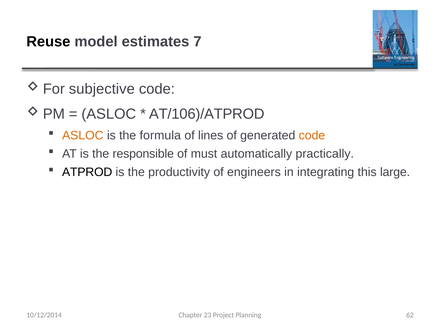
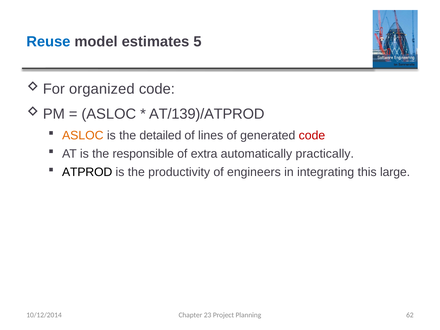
Reuse colour: black -> blue
7: 7 -> 5
subjective: subjective -> organized
AT/106)/ATPROD: AT/106)/ATPROD -> AT/139)/ATPROD
formula: formula -> detailed
code at (312, 135) colour: orange -> red
must: must -> extra
